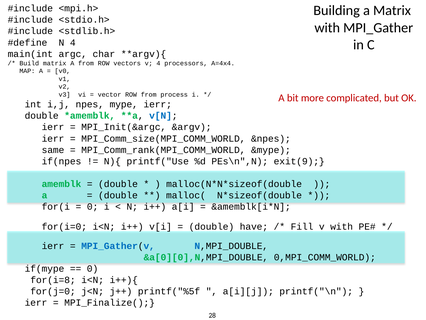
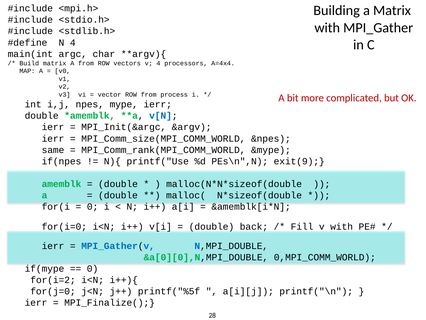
have: have -> back
for(i=8: for(i=8 -> for(i=2
